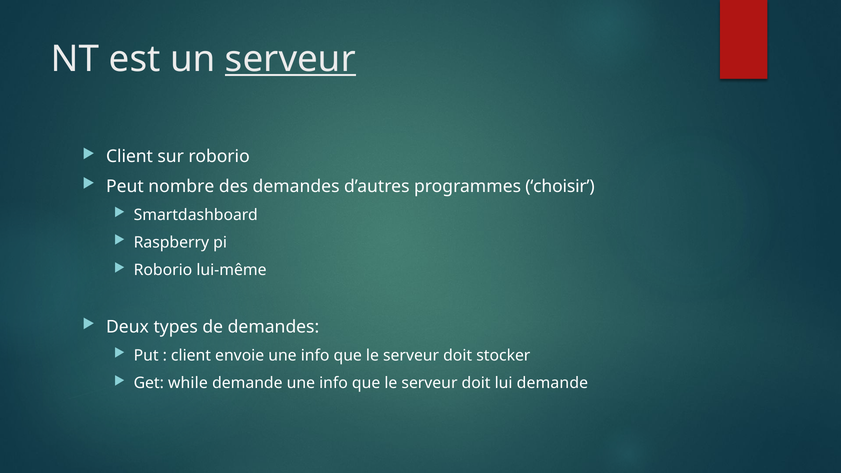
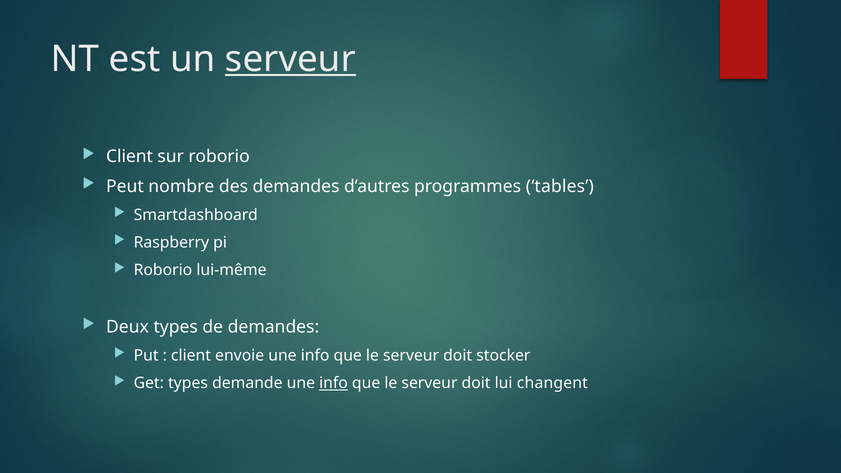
choisir: choisir -> tables
Get while: while -> types
info at (334, 383) underline: none -> present
lui demande: demande -> changent
